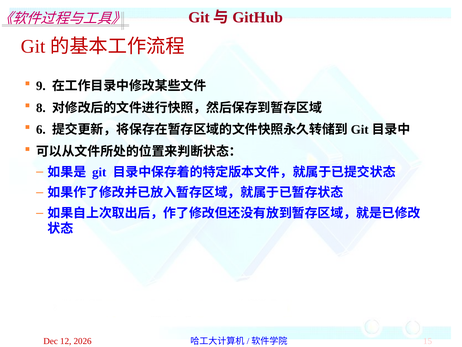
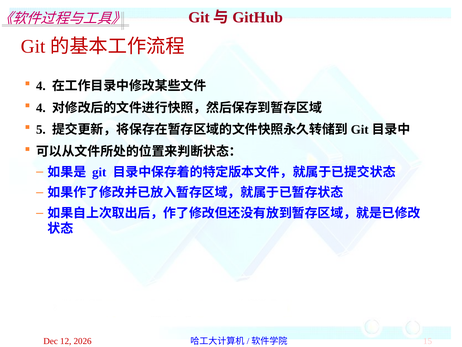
9 at (41, 86): 9 -> 4
8 at (41, 108): 8 -> 4
6: 6 -> 5
